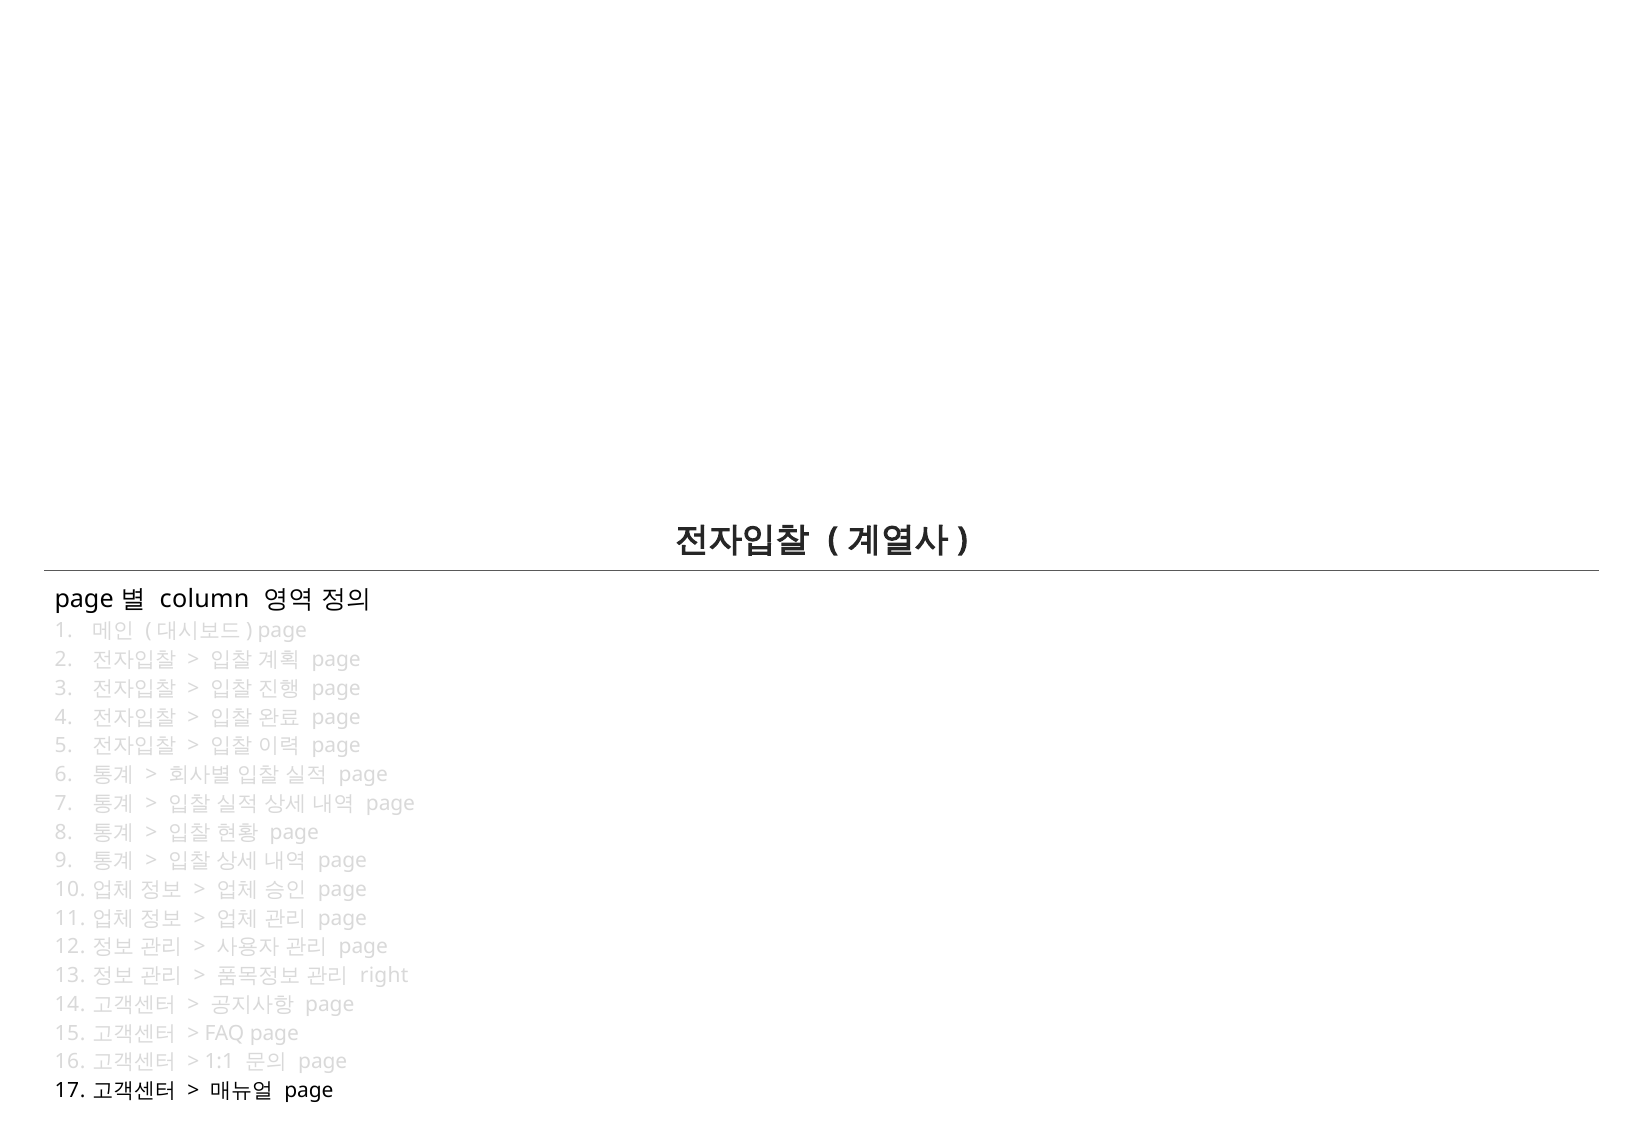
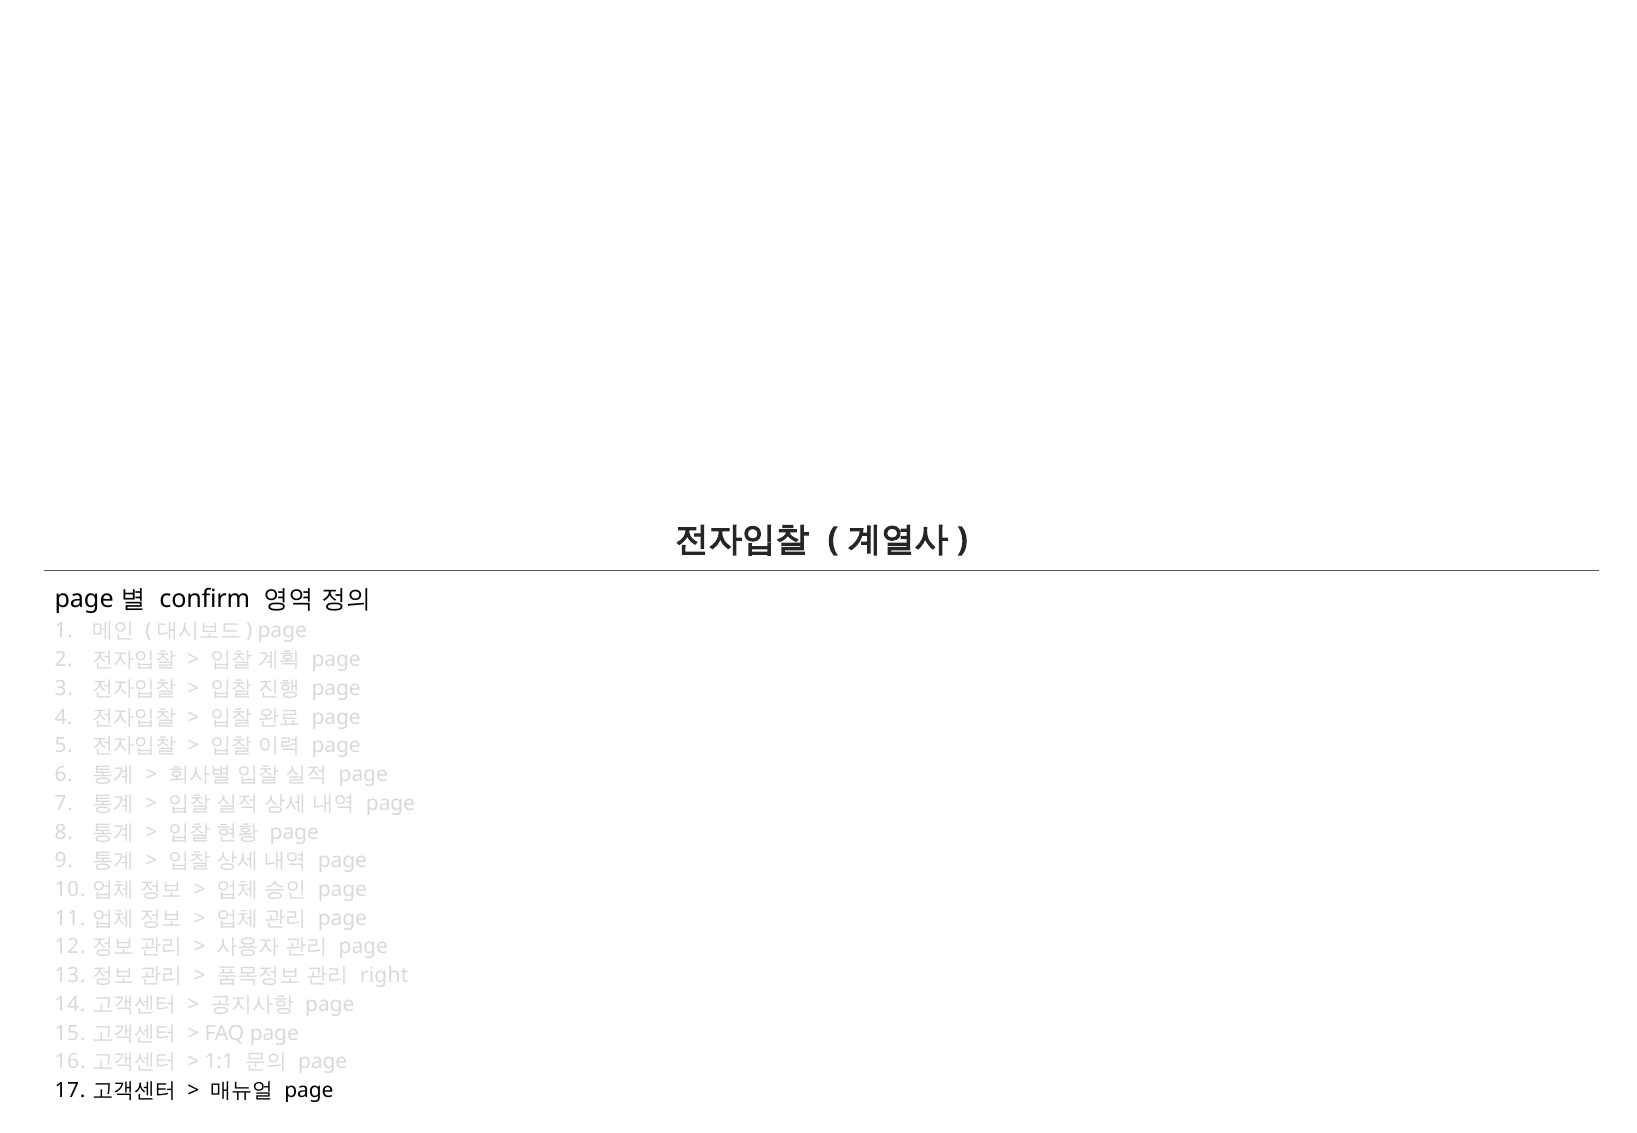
column: column -> confirm
